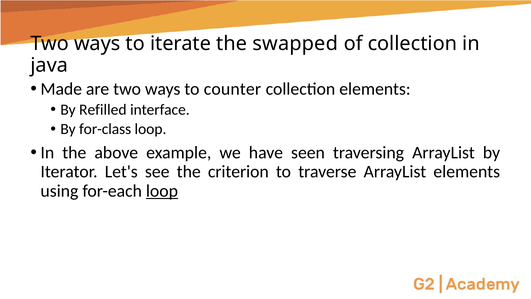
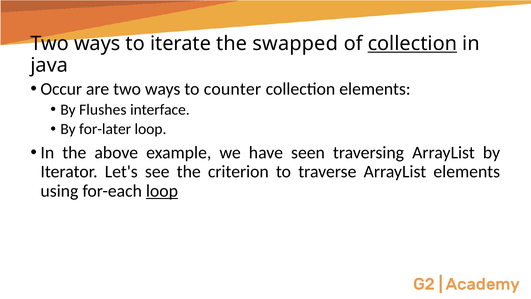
collection at (412, 44) underline: none -> present
Made: Made -> Occur
Refilled: Refilled -> Flushes
for-class: for-class -> for-later
